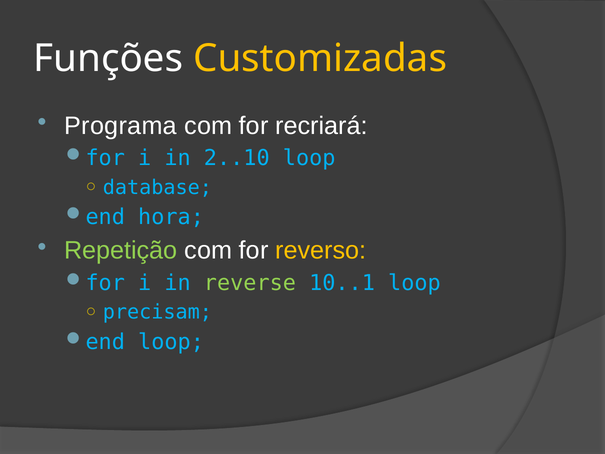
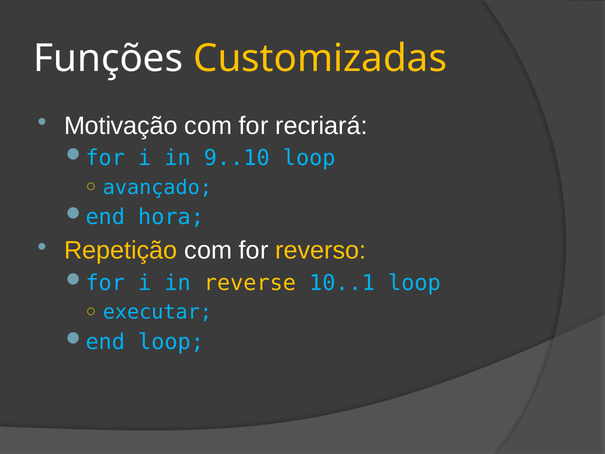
Programa: Programa -> Motivação
2..10: 2..10 -> 9..10
database: database -> avançado
Repetição colour: light green -> yellow
reverse colour: light green -> yellow
precisam: precisam -> executar
